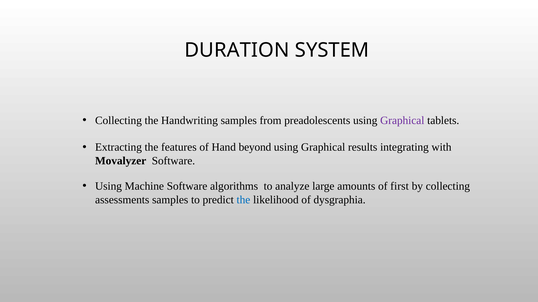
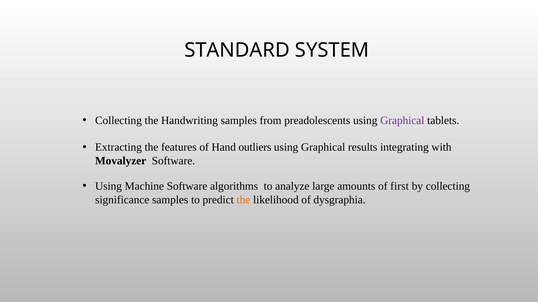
DURATION: DURATION -> STANDARD
beyond: beyond -> outliers
assessments: assessments -> significance
the at (243, 200) colour: blue -> orange
